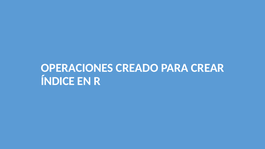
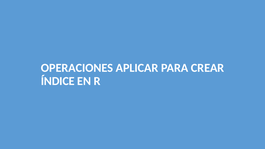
CREADO: CREADO -> APLICAR
